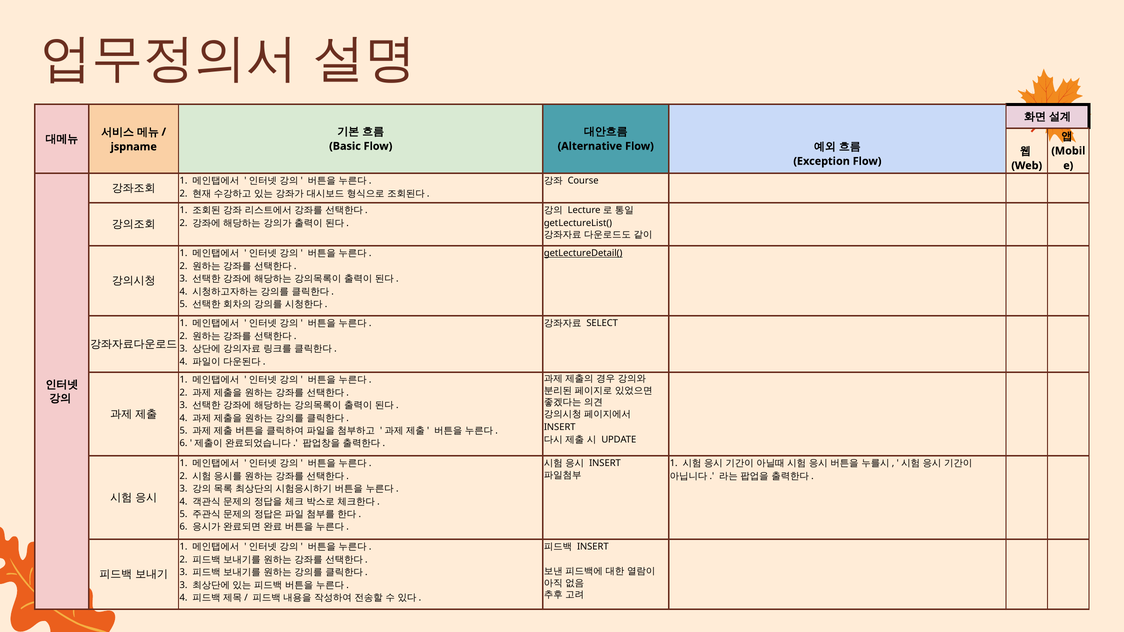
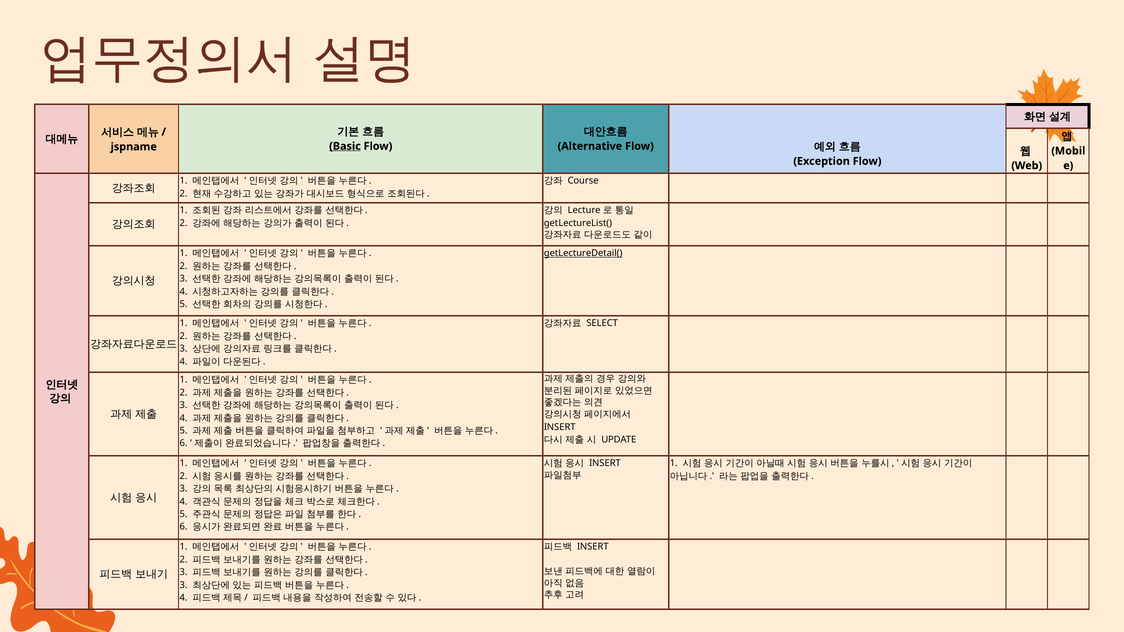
Basic underline: none -> present
